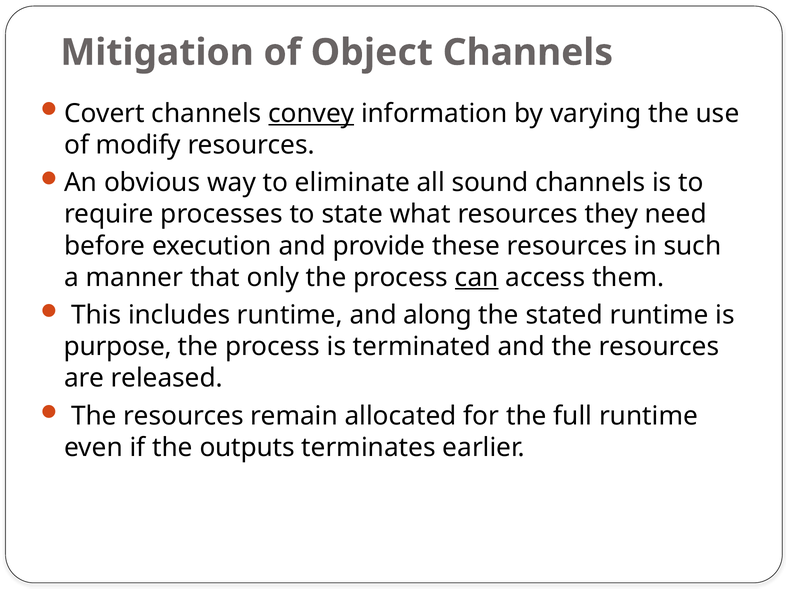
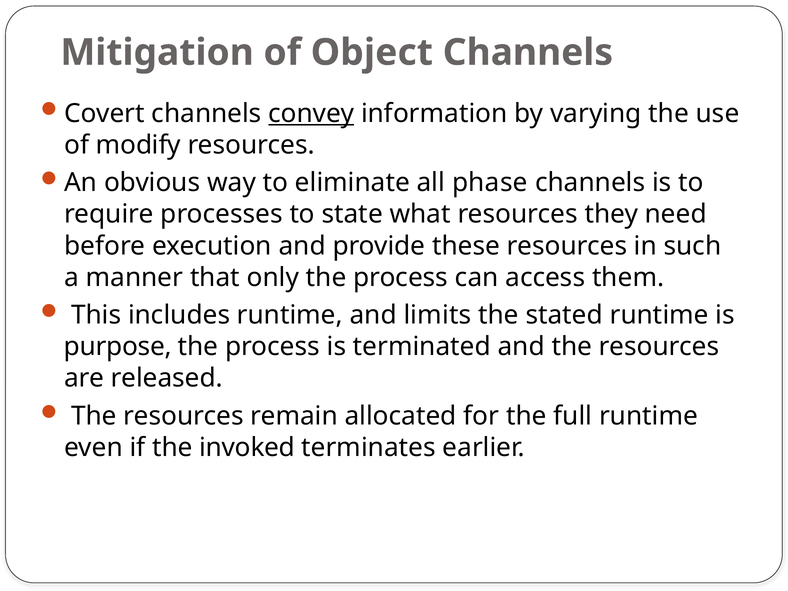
sound: sound -> phase
can underline: present -> none
along: along -> limits
outputs: outputs -> invoked
